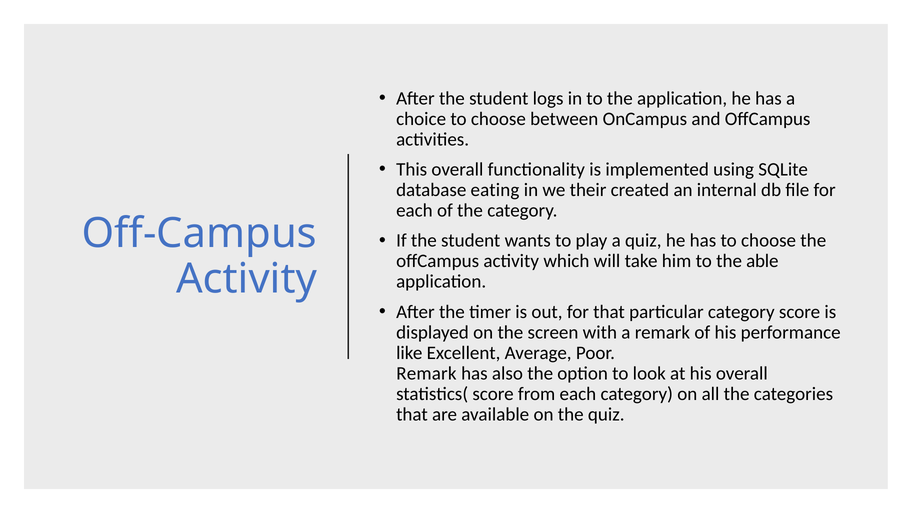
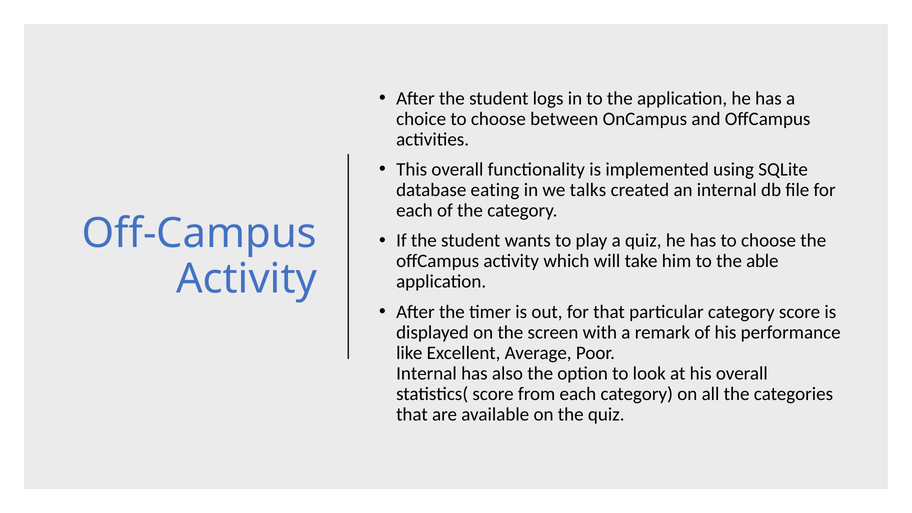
their: their -> talks
Remark at (426, 373): Remark -> Internal
